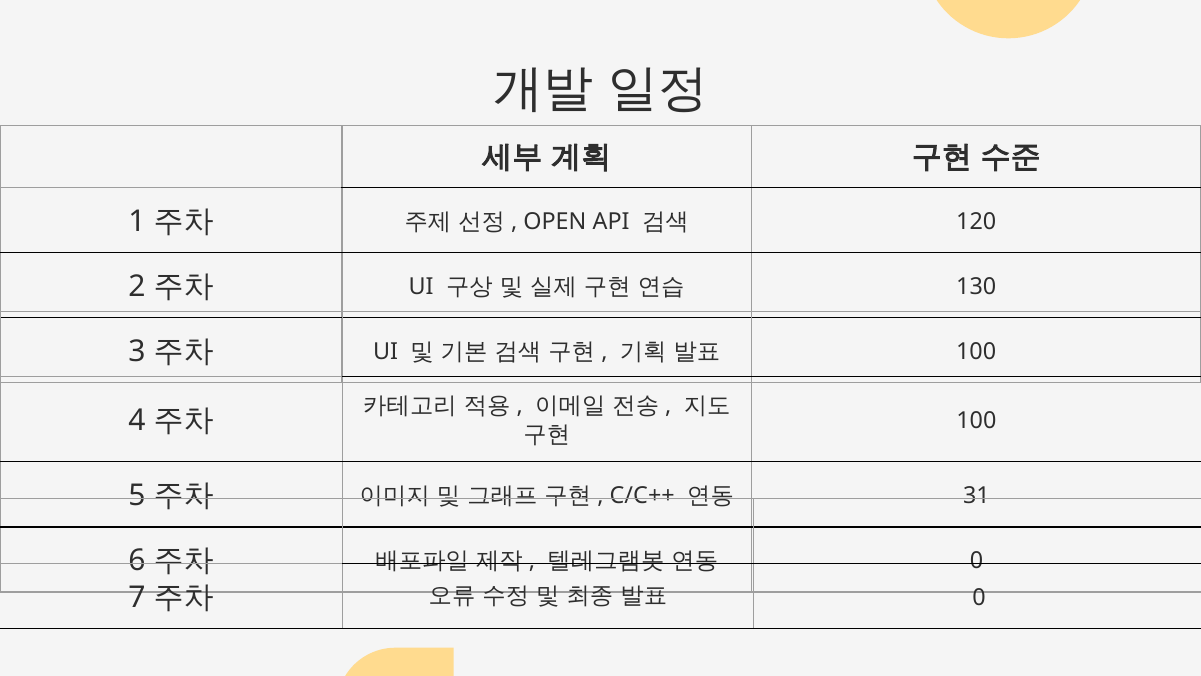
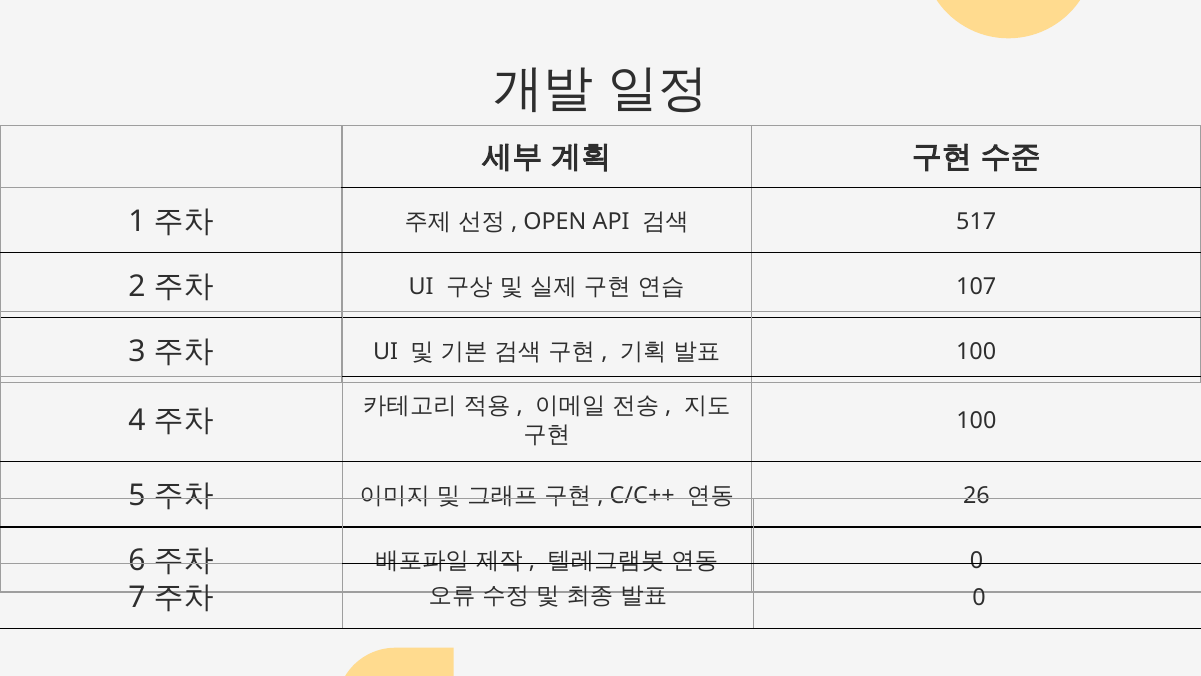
120: 120 -> 517
130: 130 -> 107
31: 31 -> 26
